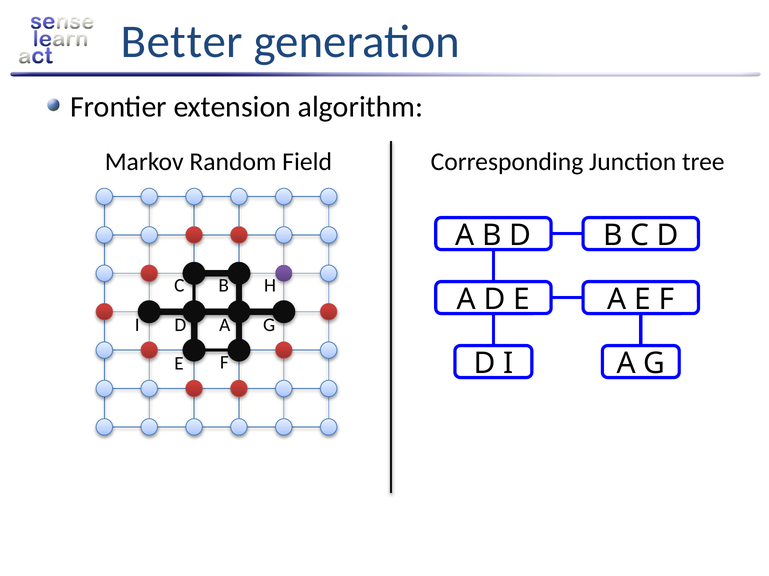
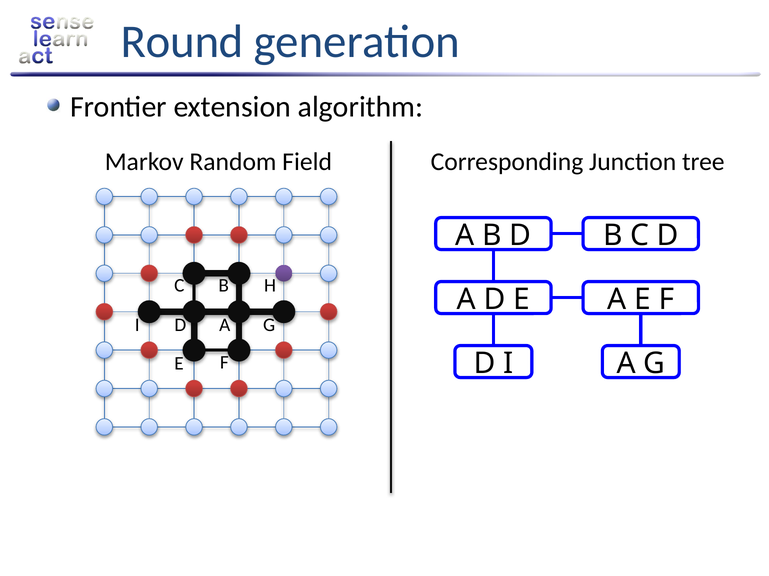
Better: Better -> Round
